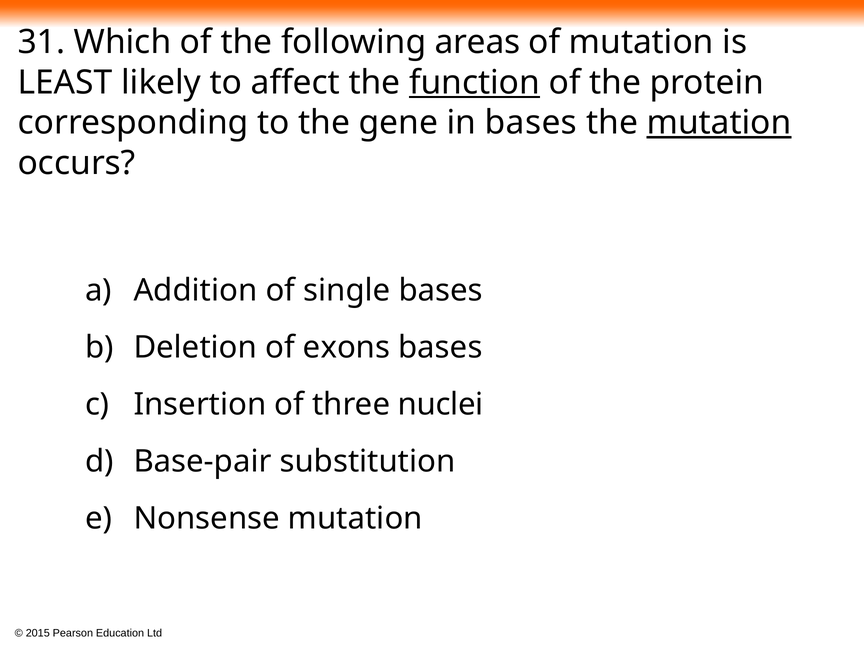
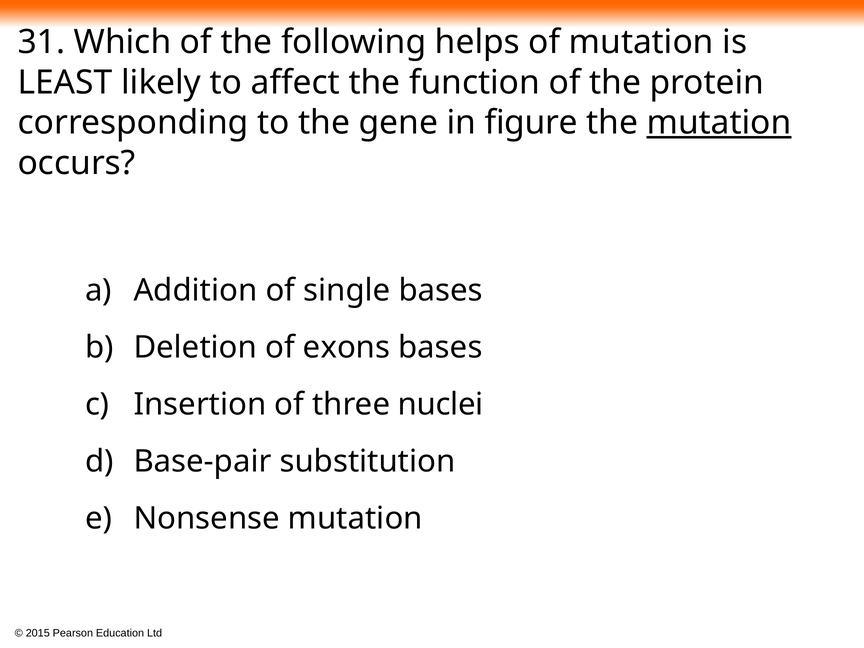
areas: areas -> helps
function underline: present -> none
in bases: bases -> figure
